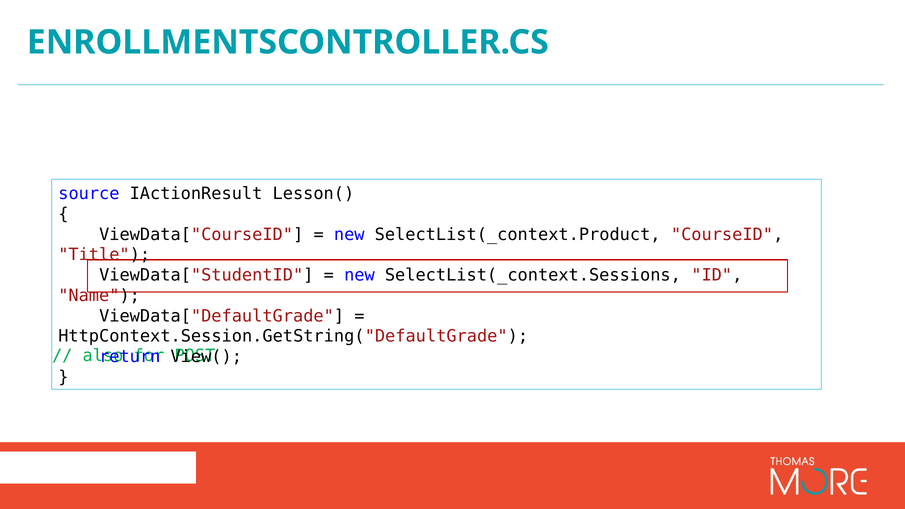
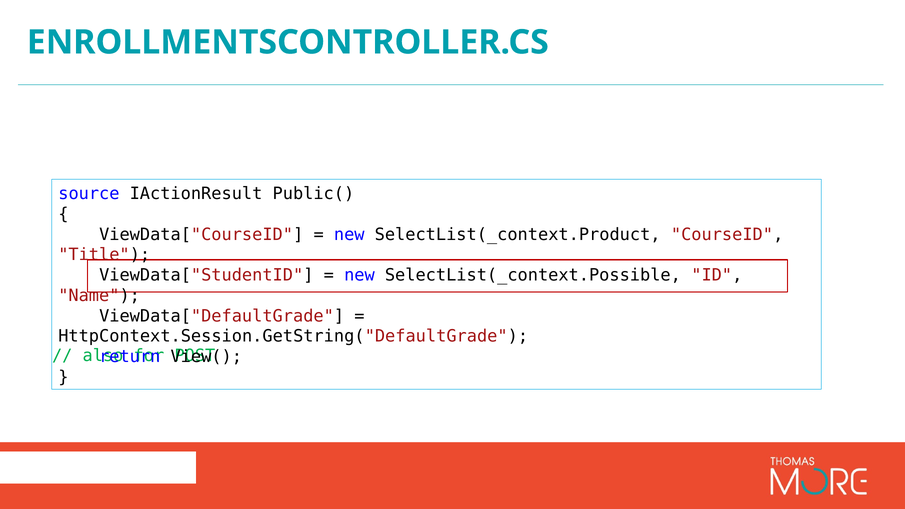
Lesson(: Lesson( -> Public(
SelectList(_context.Sessions: SelectList(_context.Sessions -> SelectList(_context.Possible
